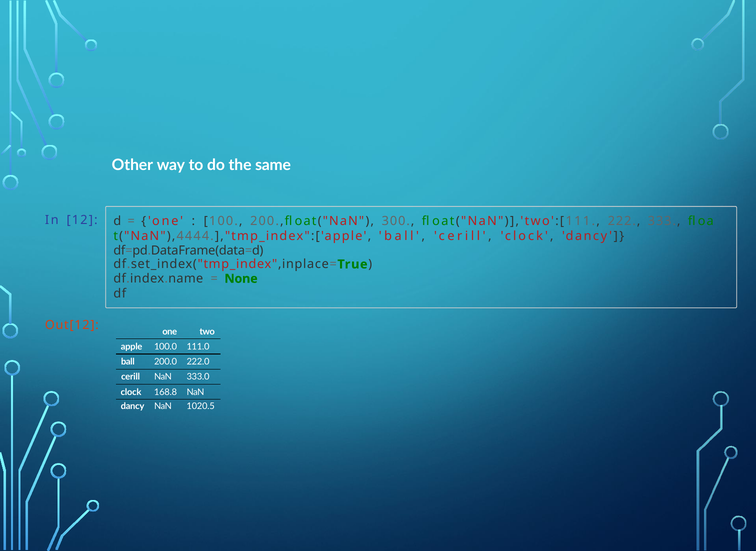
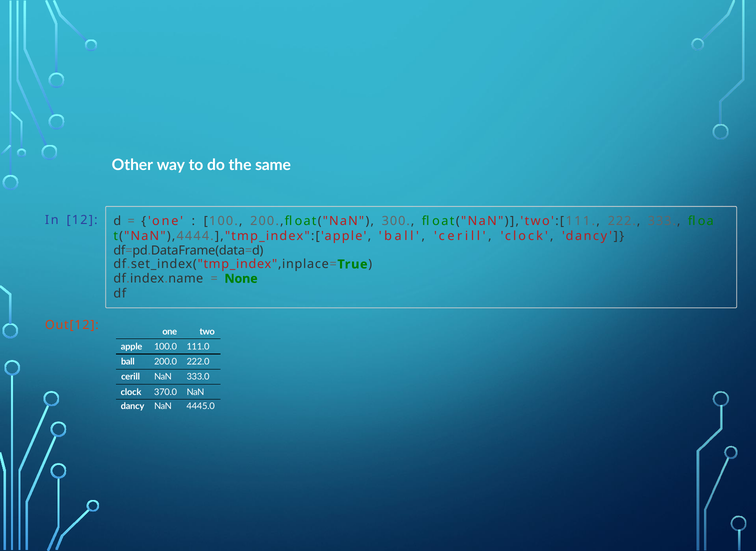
168.8: 168.8 -> 370.0
1020.5: 1020.5 -> 4445.0
